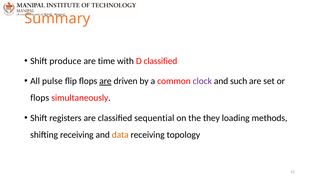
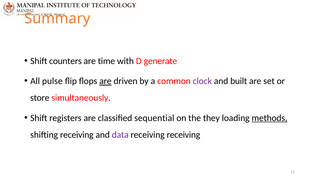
produce: produce -> counters
D classified: classified -> generate
such: such -> built
flops at (40, 98): flops -> store
methods underline: none -> present
data colour: orange -> purple
receiving topology: topology -> receiving
